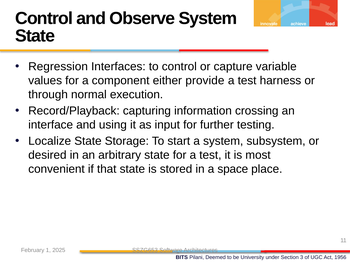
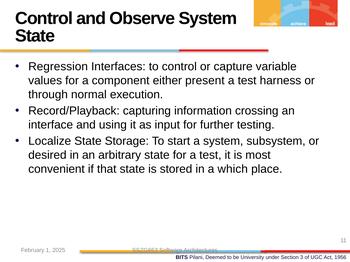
provide: provide -> present
space: space -> which
